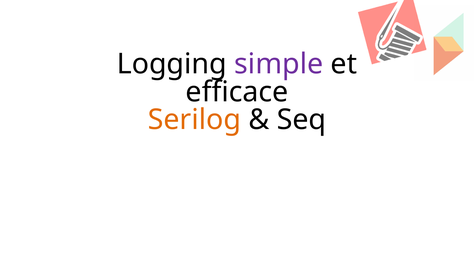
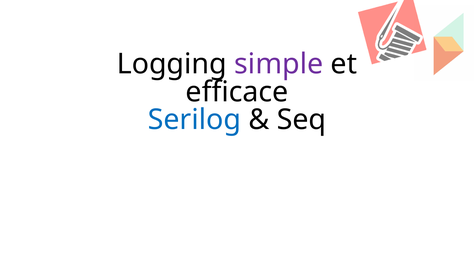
Serilog colour: orange -> blue
